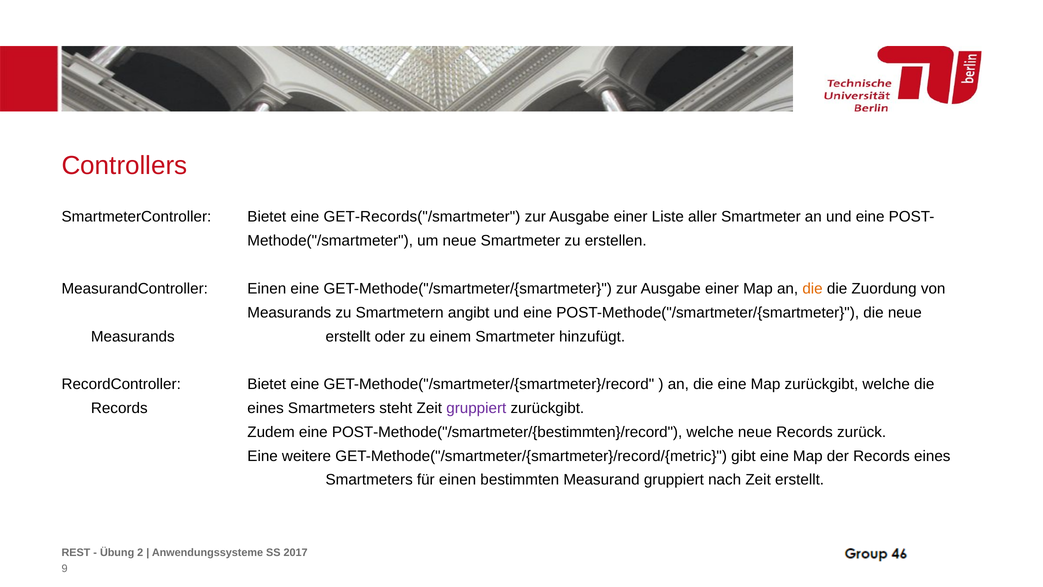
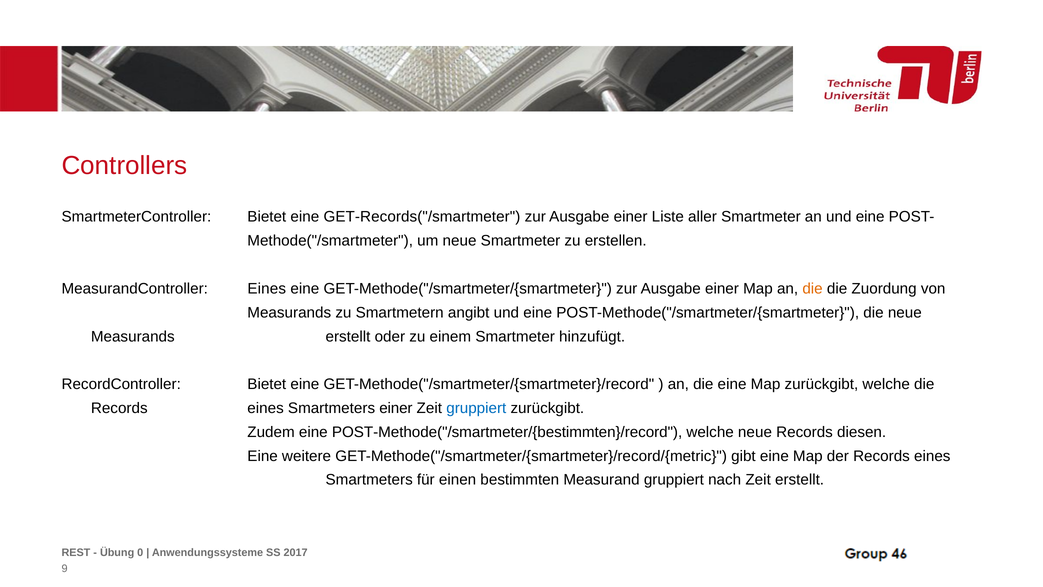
MeasurandController Einen: Einen -> Eines
Smartmeters steht: steht -> einer
gruppiert at (476, 408) colour: purple -> blue
zurück: zurück -> diesen
2: 2 -> 0
